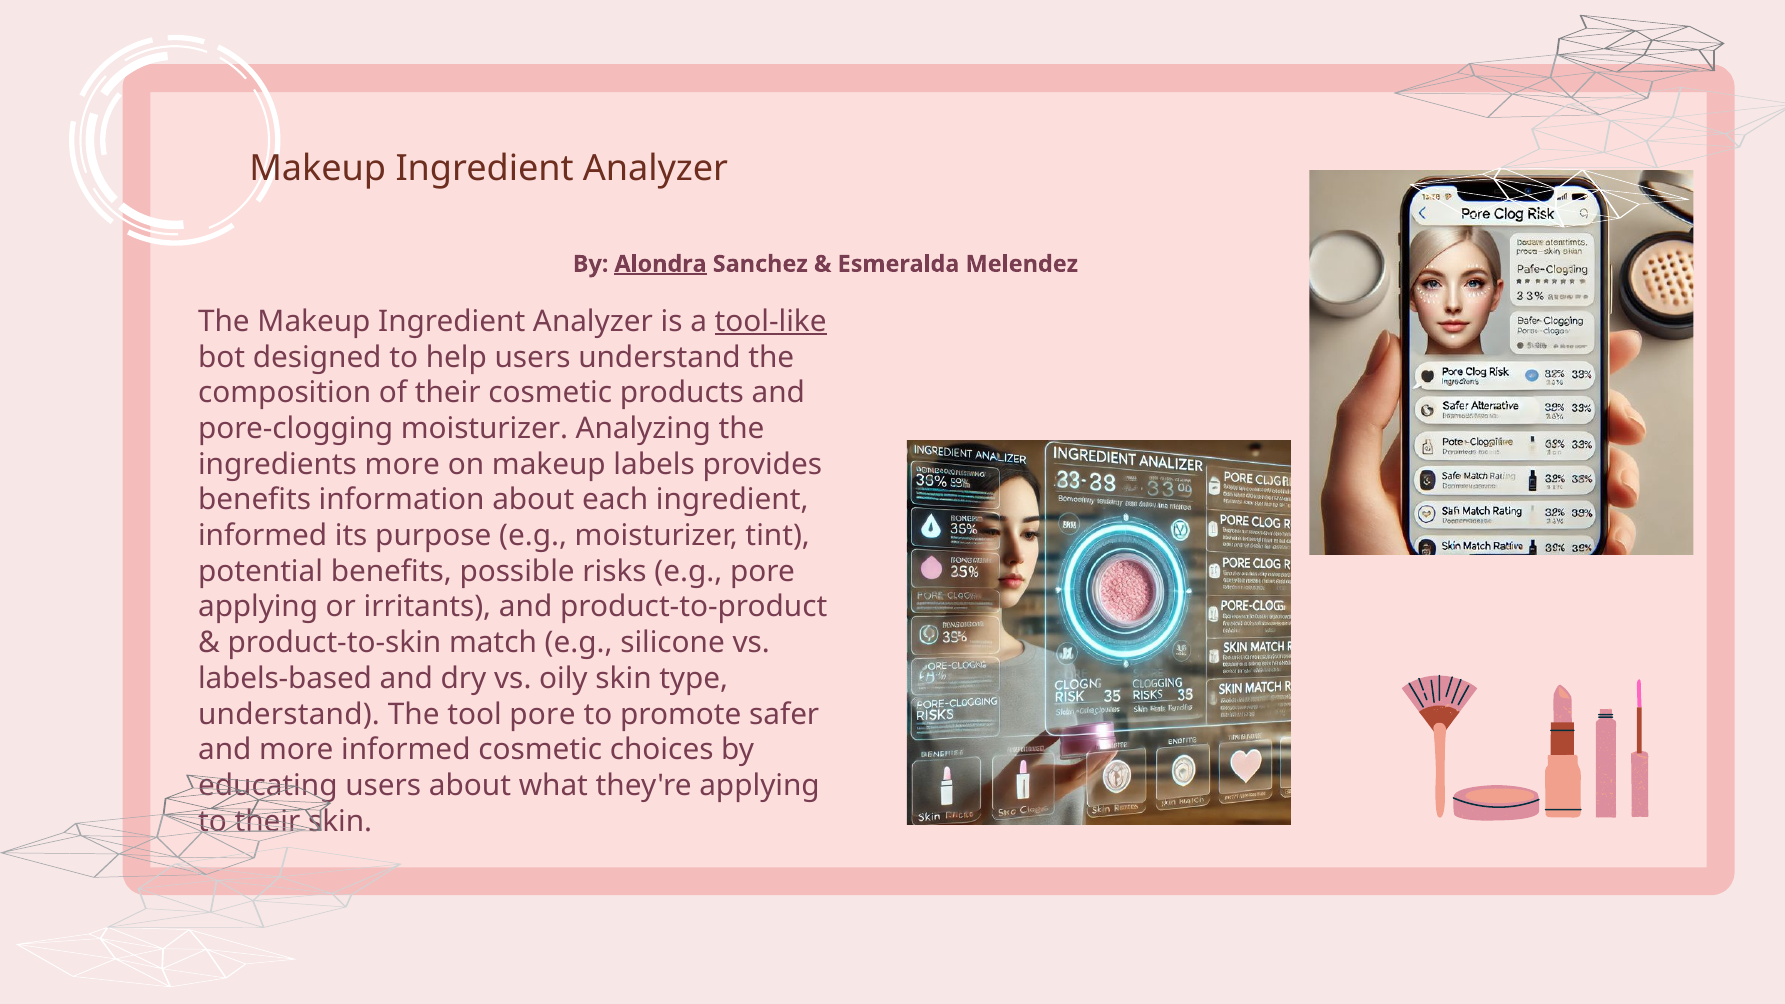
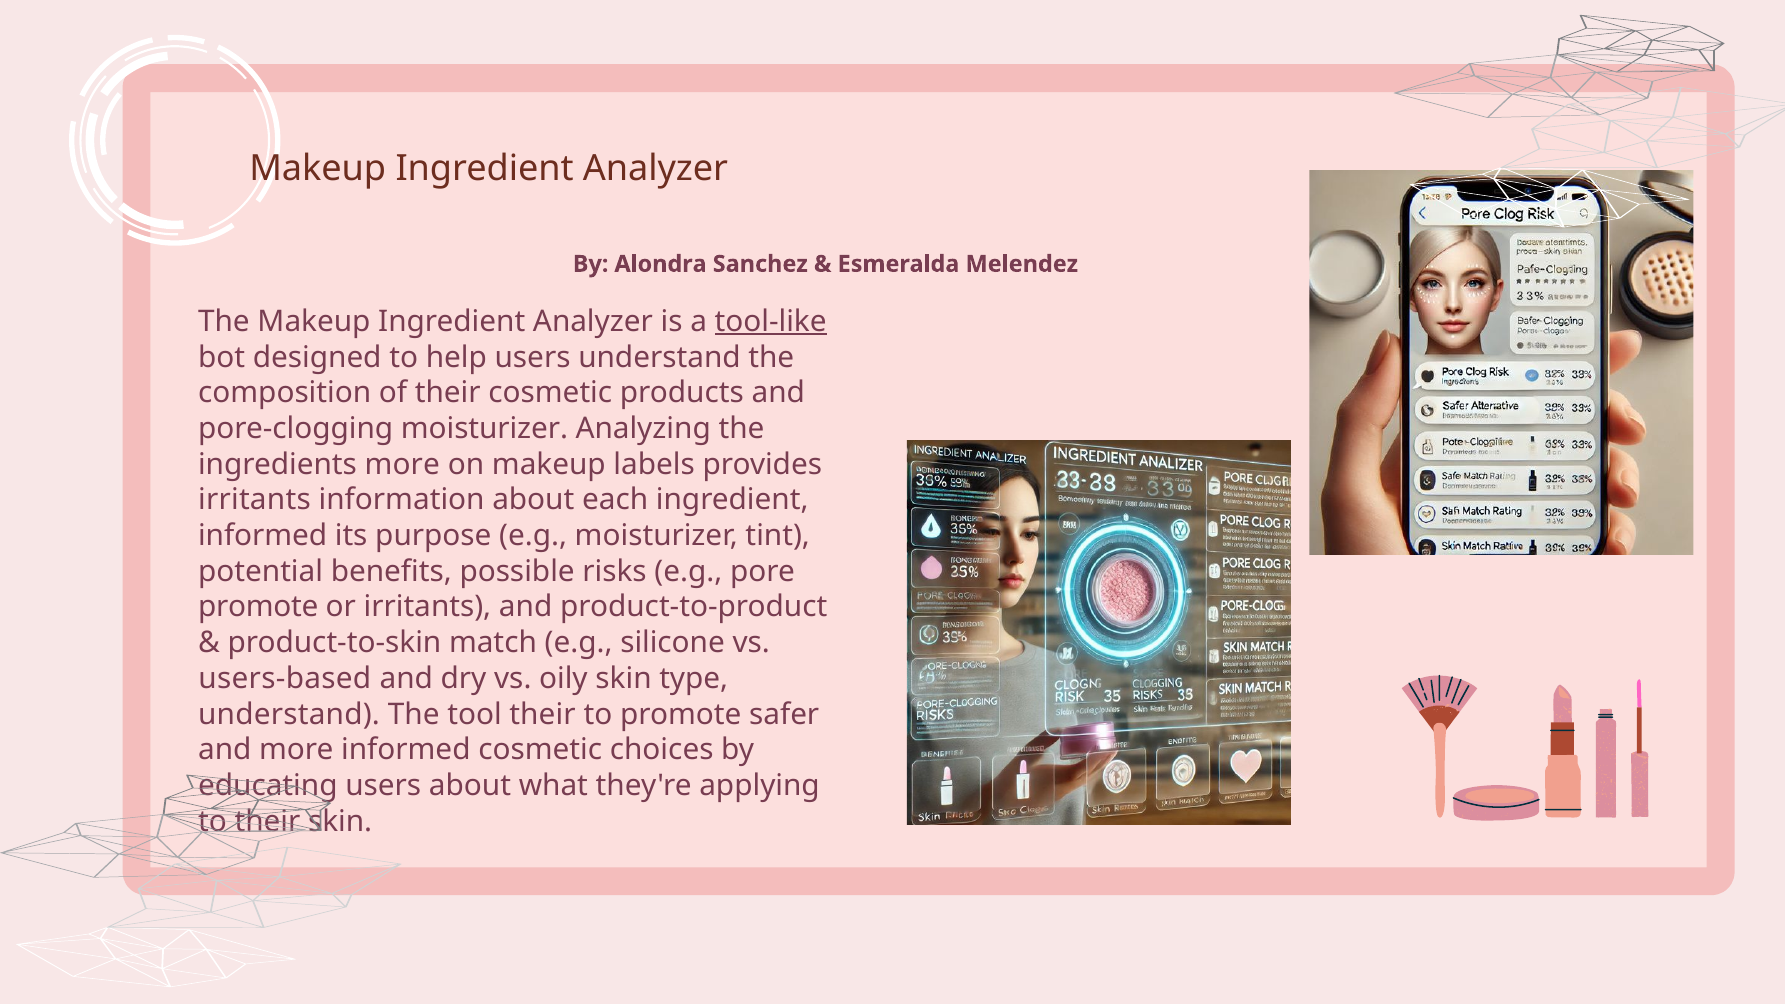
Alondra underline: present -> none
benefits at (255, 500): benefits -> irritants
applying at (258, 607): applying -> promote
labels-based: labels-based -> users-based
tool pore: pore -> their
